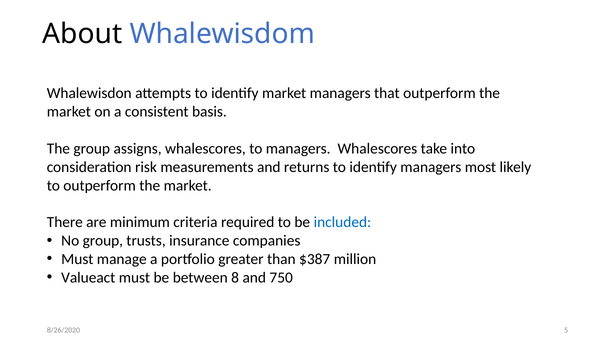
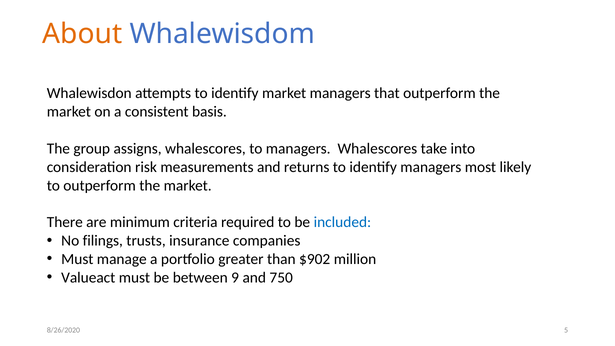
About colour: black -> orange
No group: group -> filings
$387: $387 -> $902
8: 8 -> 9
